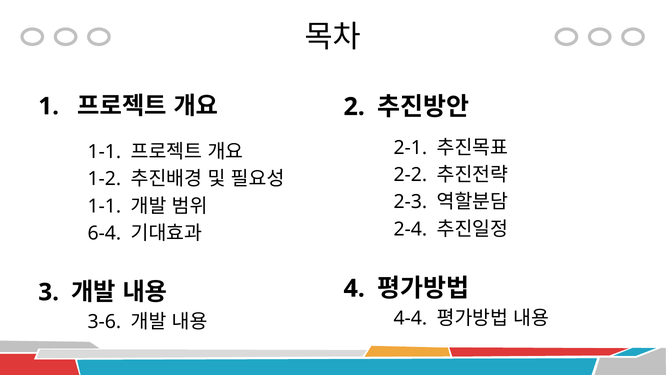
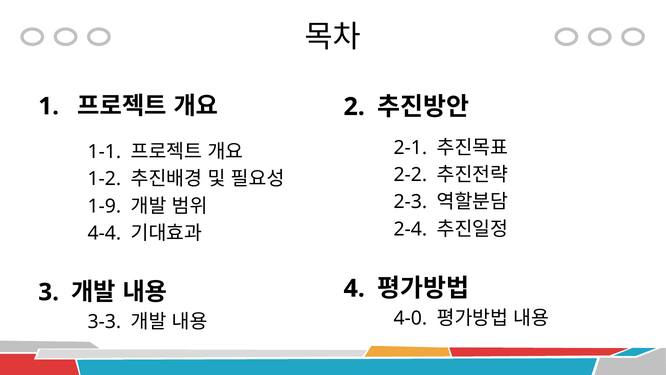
1-1 at (104, 206): 1-1 -> 1-9
6-4: 6-4 -> 4-4
4-4: 4-4 -> 4-0
3-6: 3-6 -> 3-3
